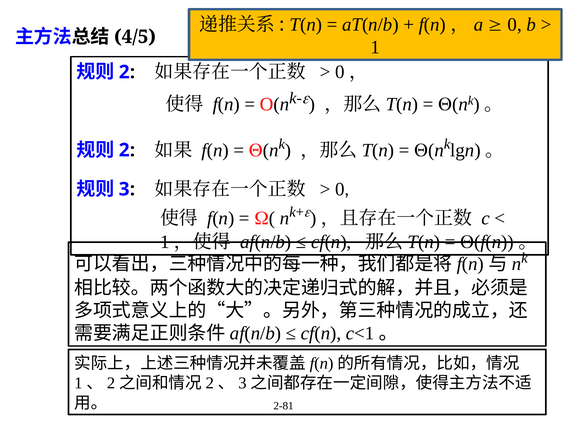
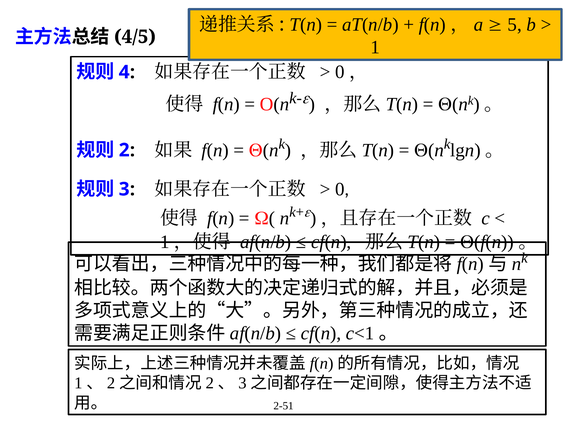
0 at (515, 25): 0 -> 5
2 at (124, 72): 2 -> 4
2-81: 2-81 -> 2-51
